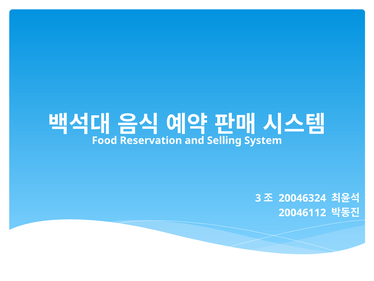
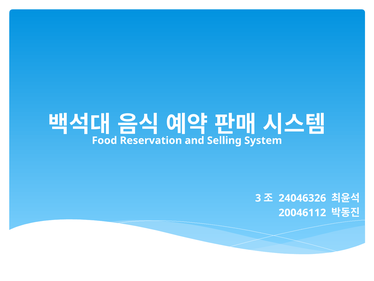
20046324: 20046324 -> 24046326
